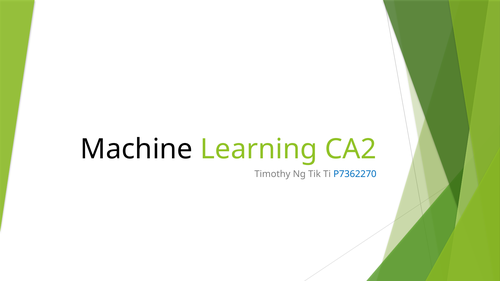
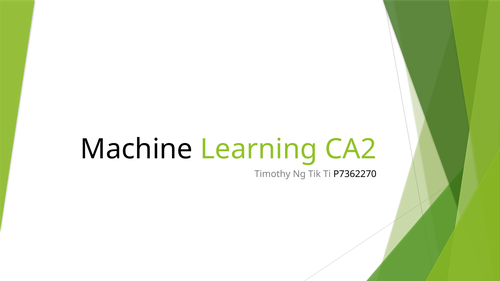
P7362270 colour: blue -> black
